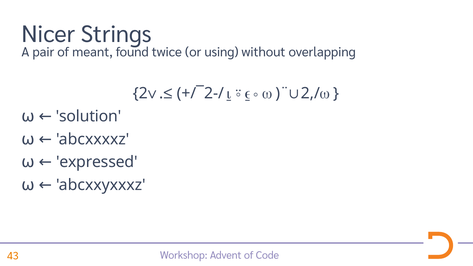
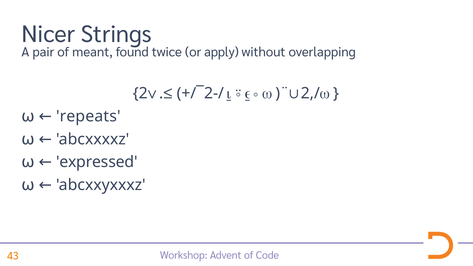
using: using -> apply
solution: solution -> repeats
